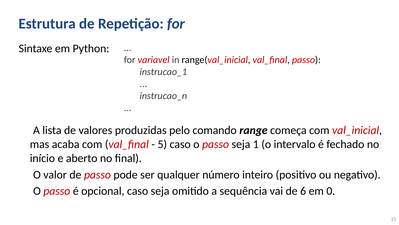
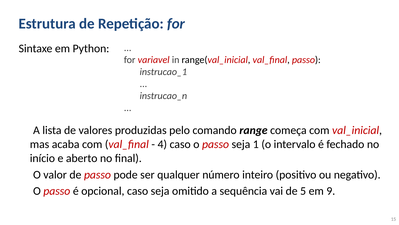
5: 5 -> 4
6: 6 -> 5
0: 0 -> 9
